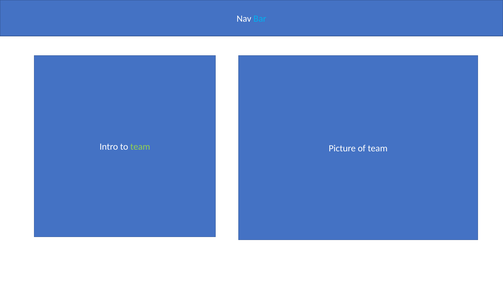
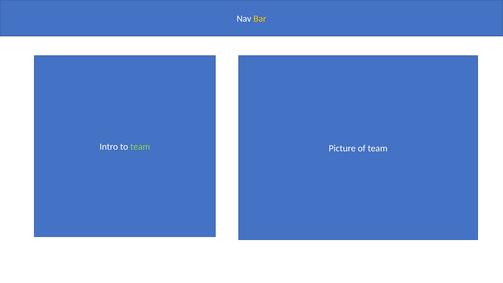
Bar colour: light blue -> yellow
